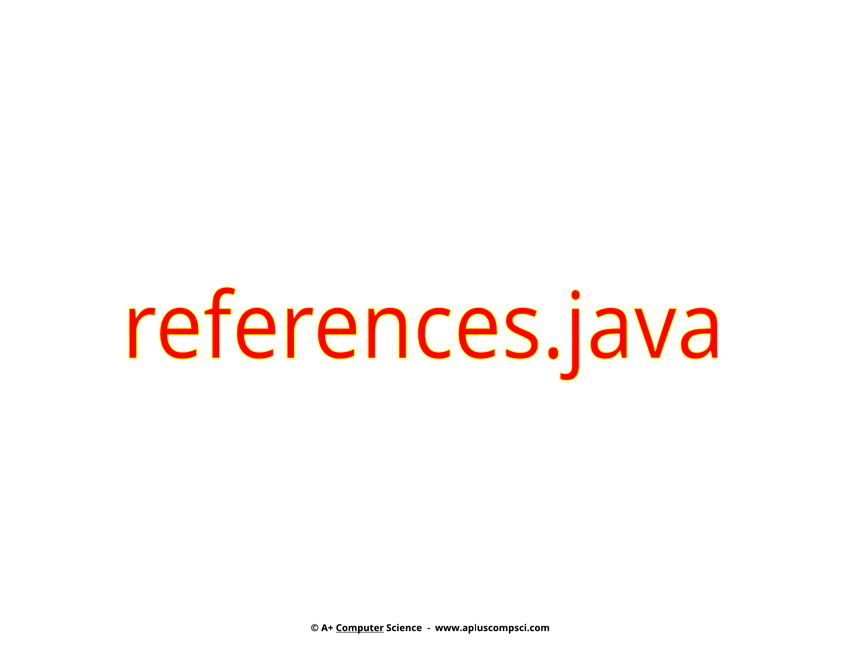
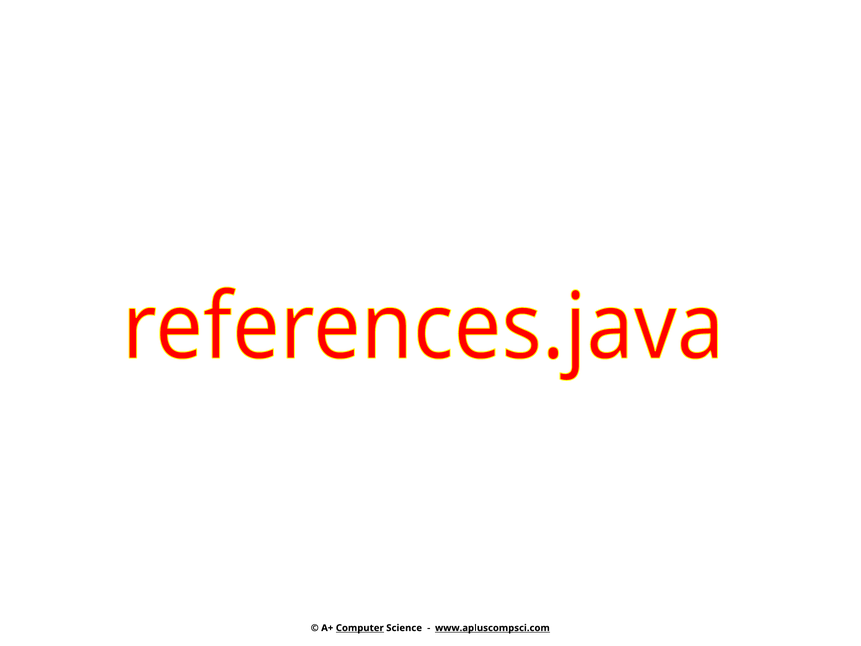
www.apluscompsci.com underline: none -> present
